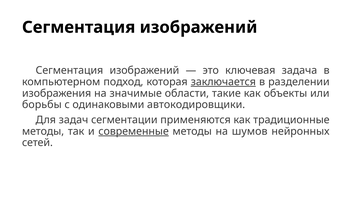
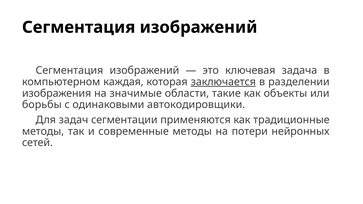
подход: подход -> каждая
современные underline: present -> none
шумов: шумов -> потери
